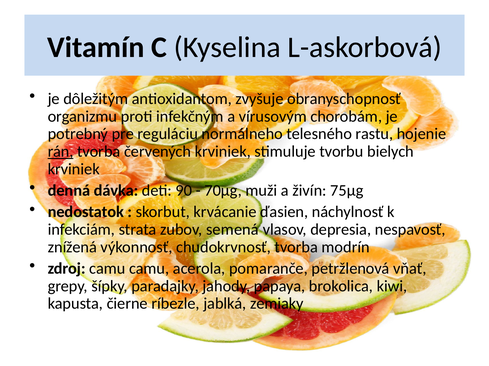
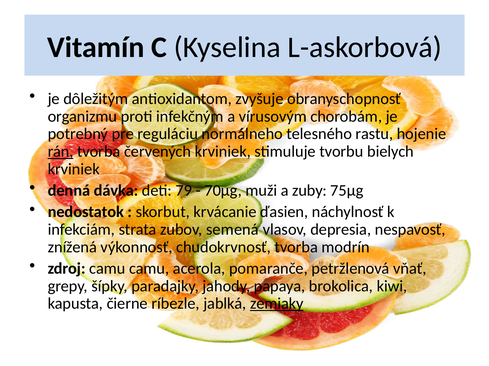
90: 90 -> 79
živín: živín -> zuby
zemiaky underline: none -> present
